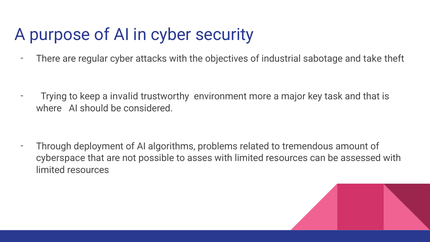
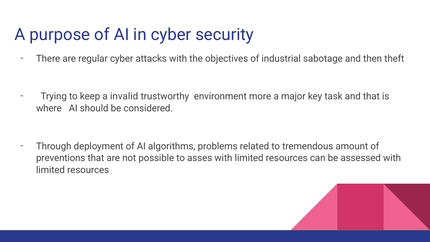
take: take -> then
cyberspace: cyberspace -> preventions
